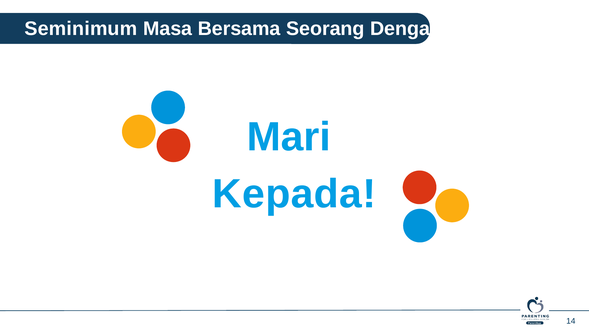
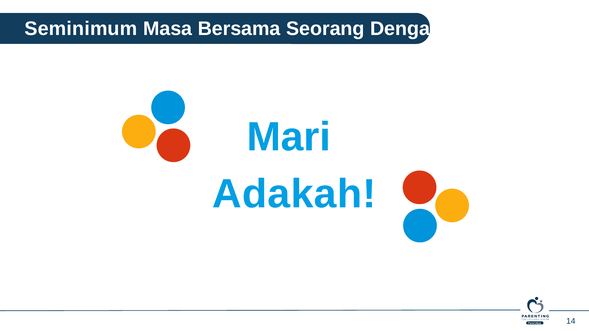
Kepada: Kepada -> Adakah
